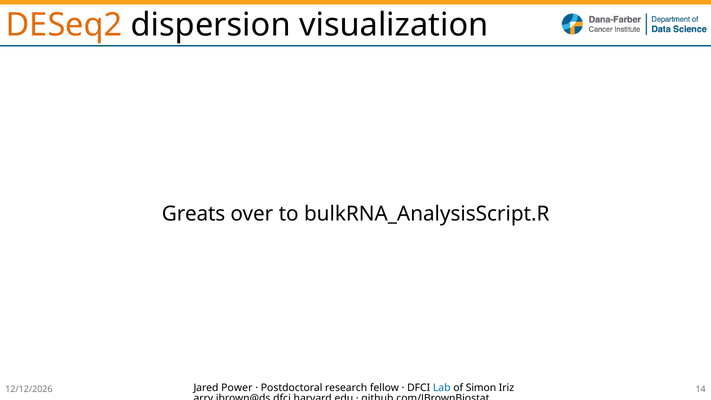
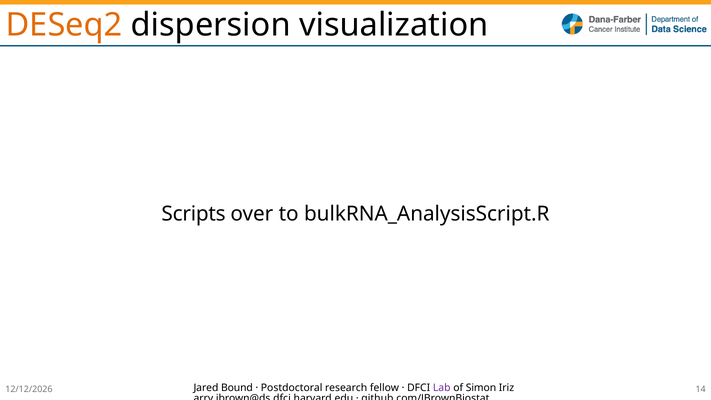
Greats: Greats -> Scripts
Power: Power -> Bound
Lab colour: blue -> purple
